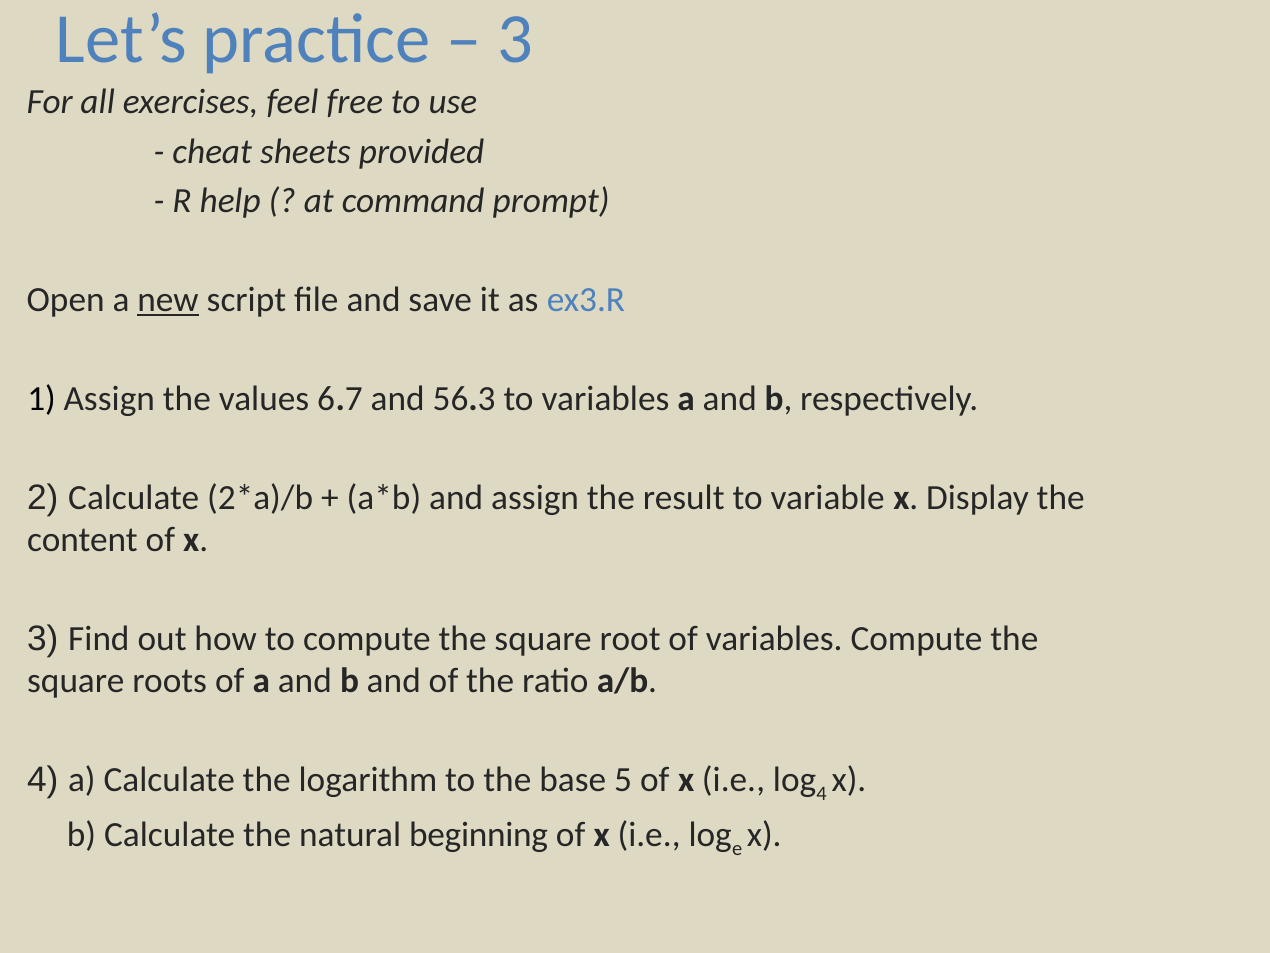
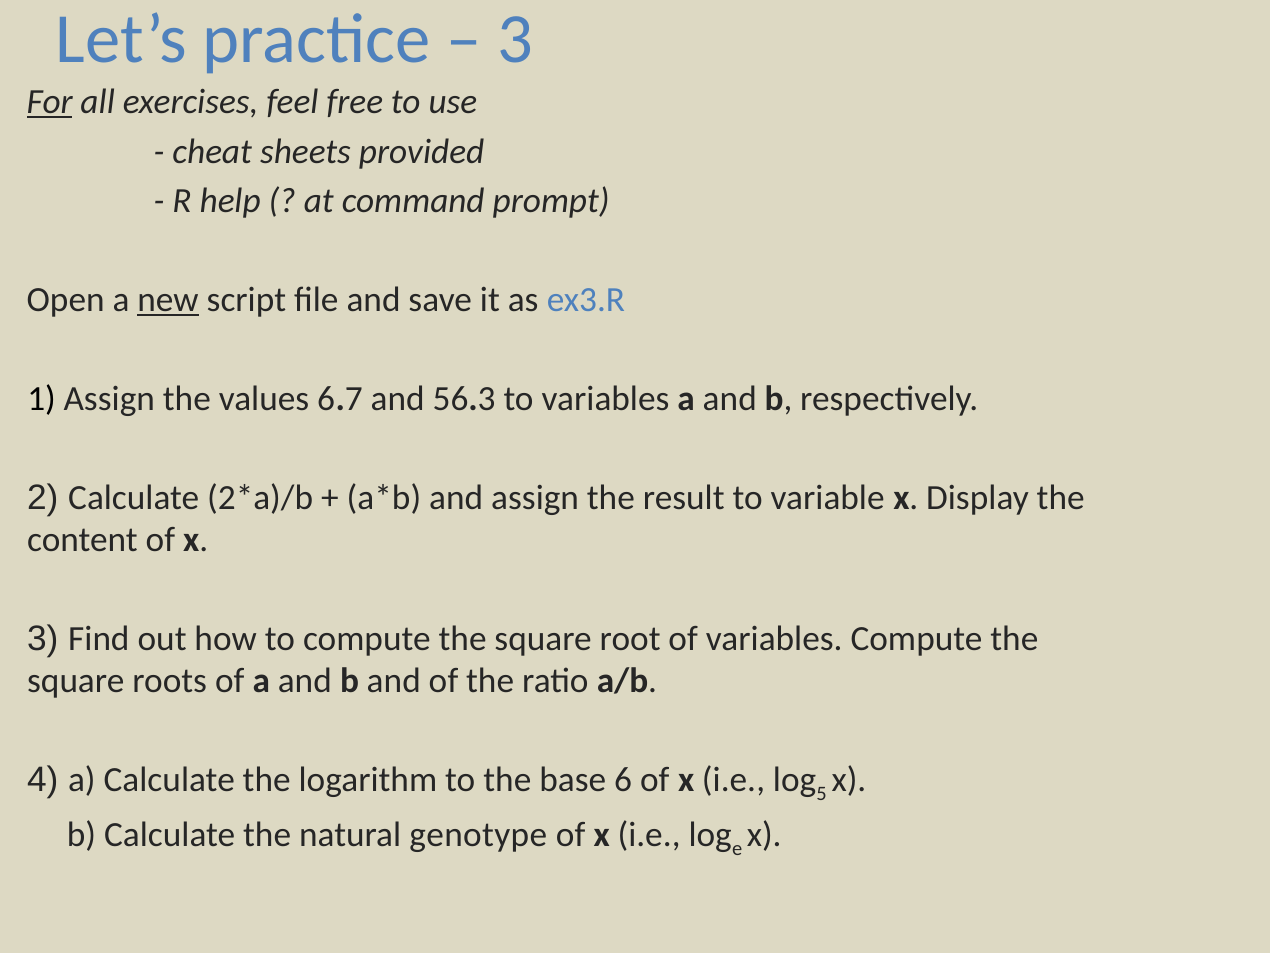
For underline: none -> present
5: 5 -> 6
4 at (822, 793): 4 -> 5
beginning: beginning -> genotype
